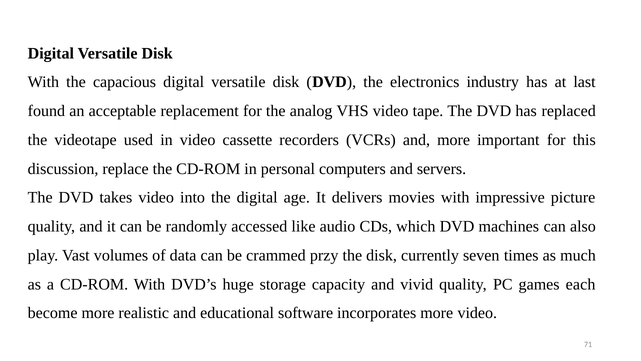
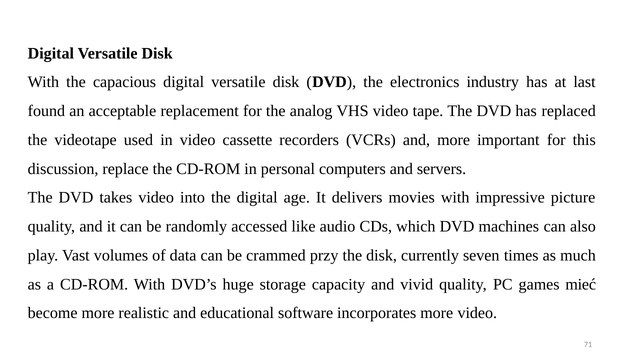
each: each -> mieć
